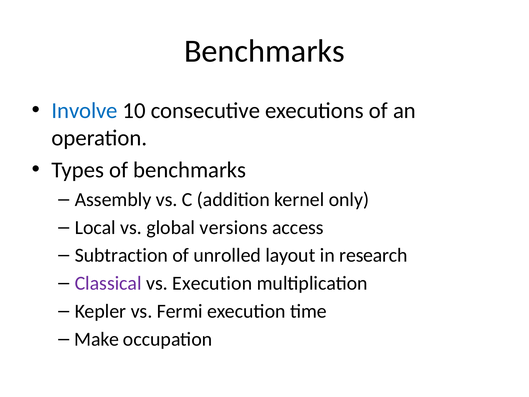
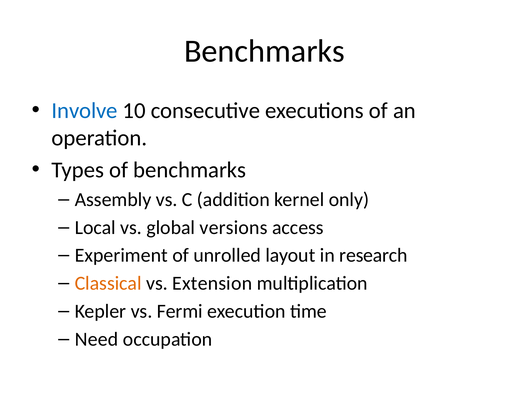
Subtraction: Subtraction -> Experiment
Classical colour: purple -> orange
vs Execution: Execution -> Extension
Make: Make -> Need
